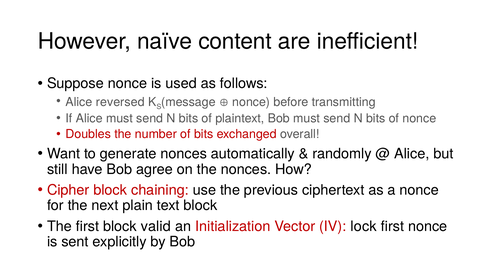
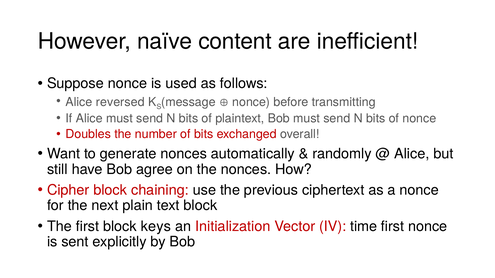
valid: valid -> keys
lock: lock -> time
